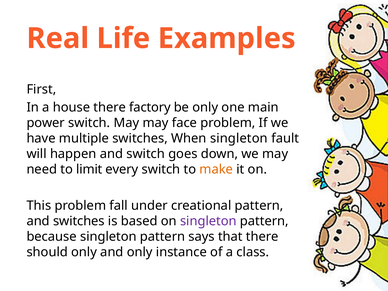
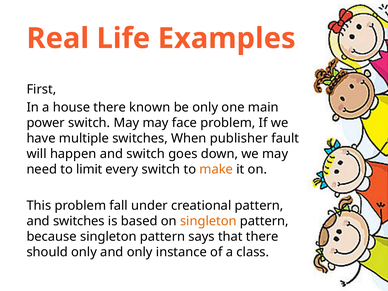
factory: factory -> known
When singleton: singleton -> publisher
singleton at (208, 221) colour: purple -> orange
